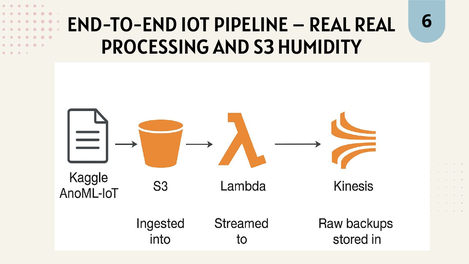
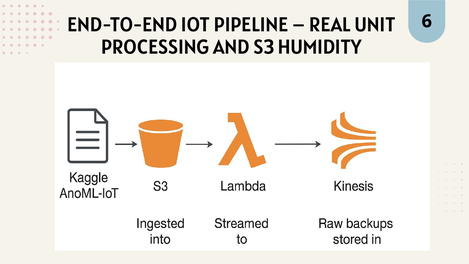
REAL REAL: REAL -> UNIT
